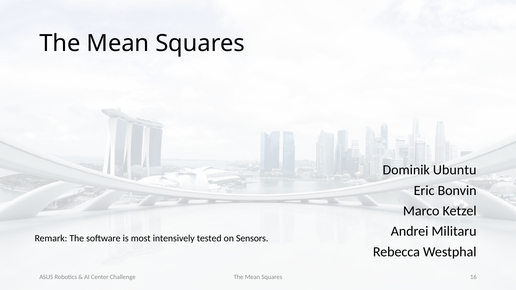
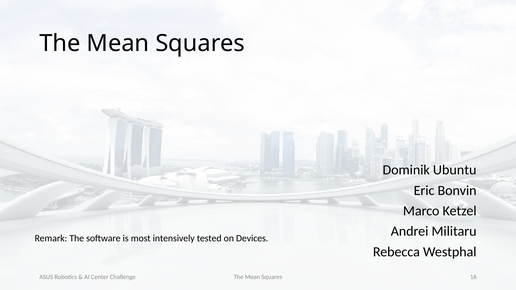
Sensors: Sensors -> Devices
